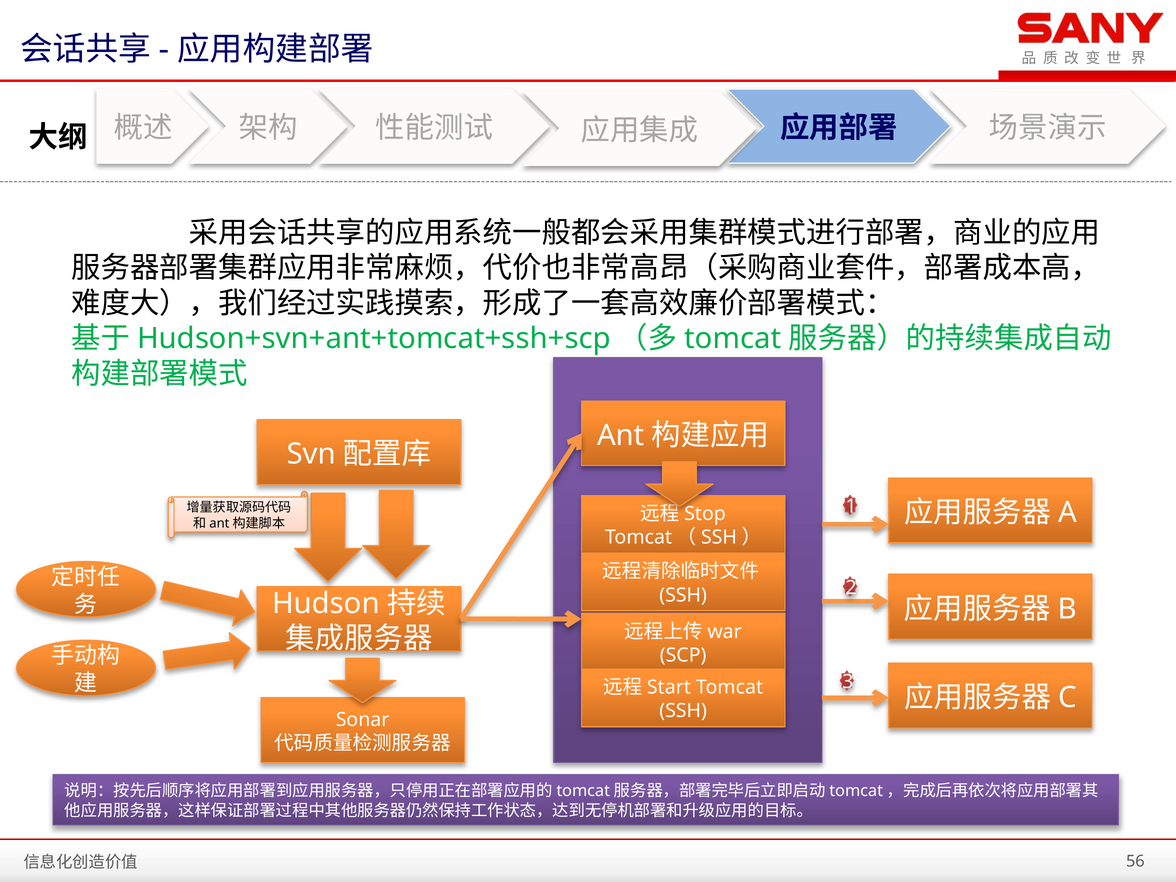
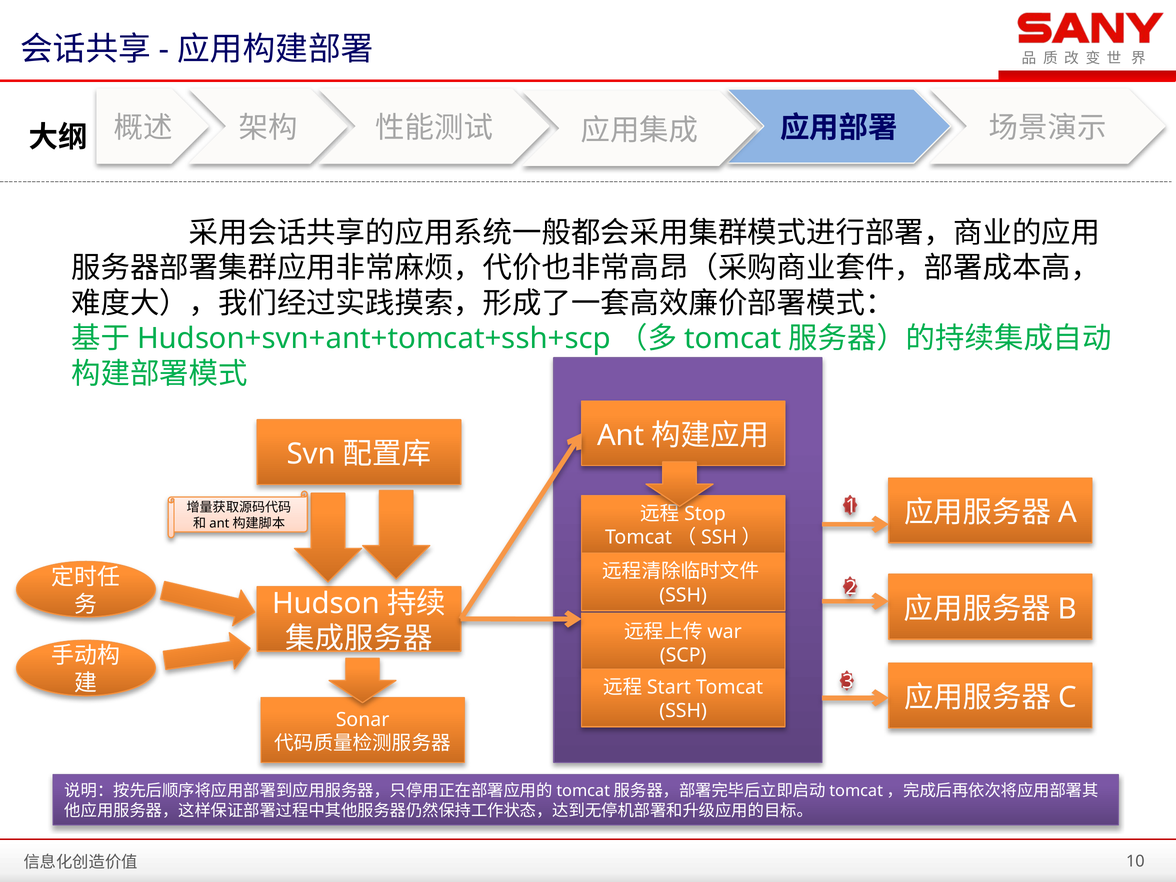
56: 56 -> 10
